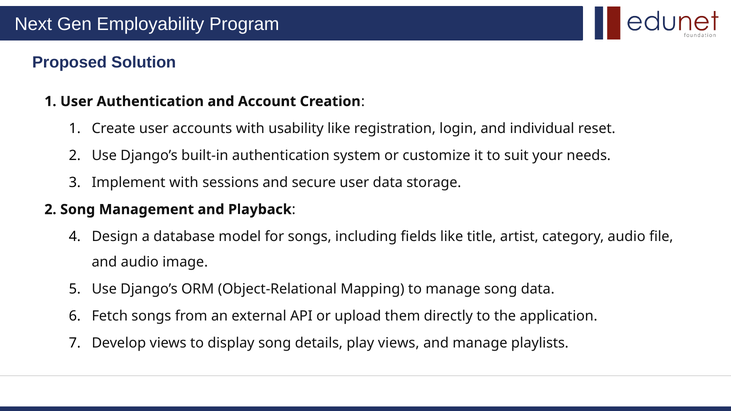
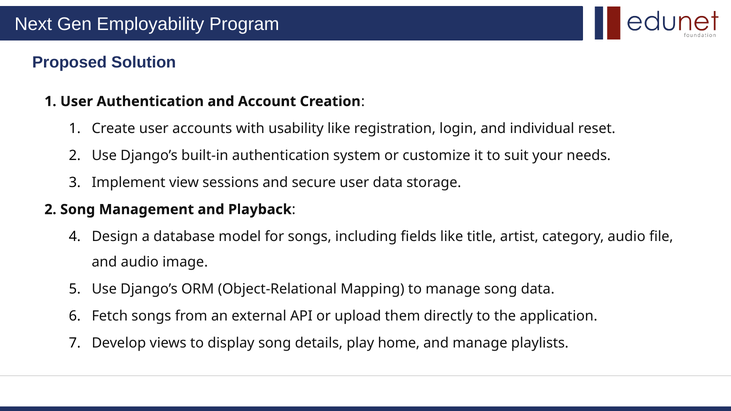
Implement with: with -> view
play views: views -> home
